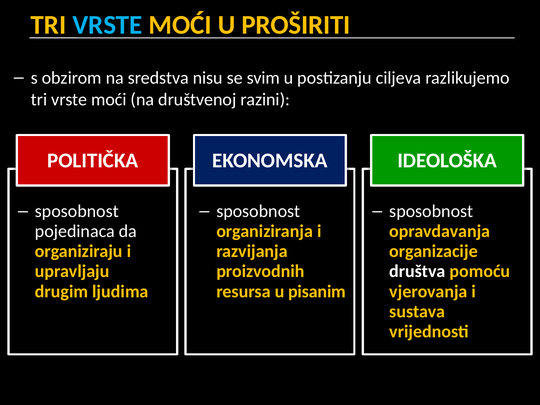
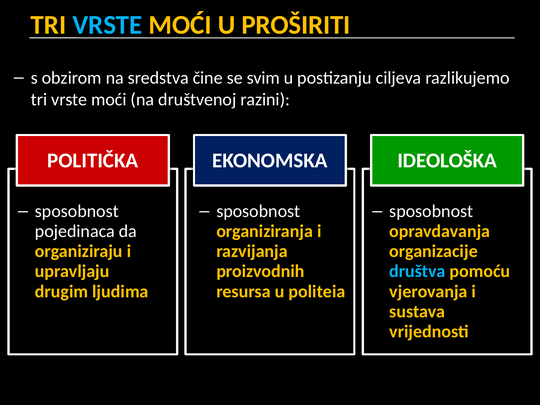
nisu: nisu -> čine
društva colour: white -> light blue
pisanim: pisanim -> politeia
